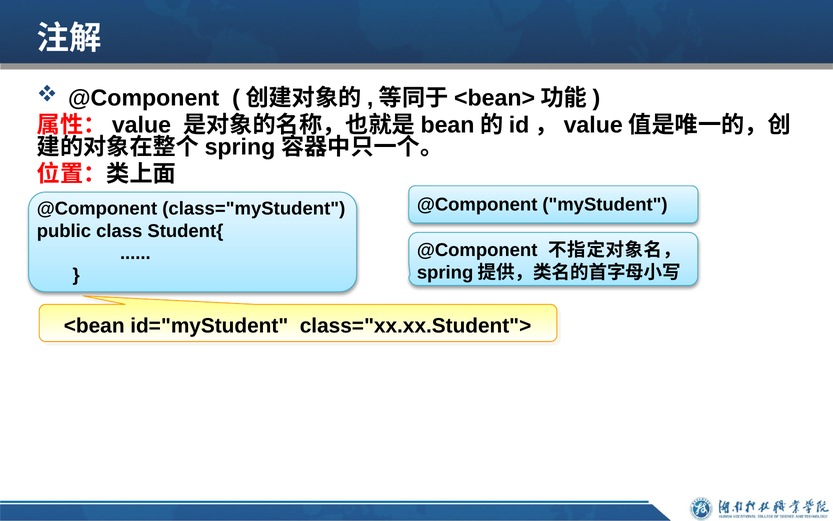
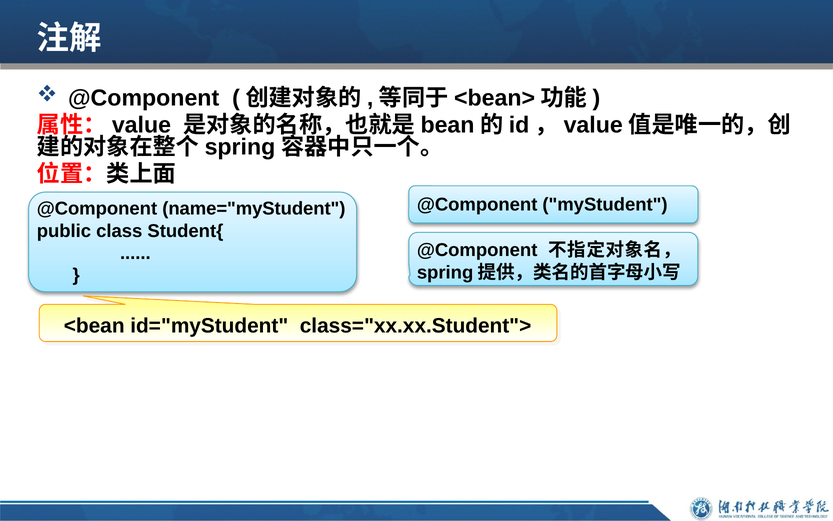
class="myStudent: class="myStudent -> name="myStudent
